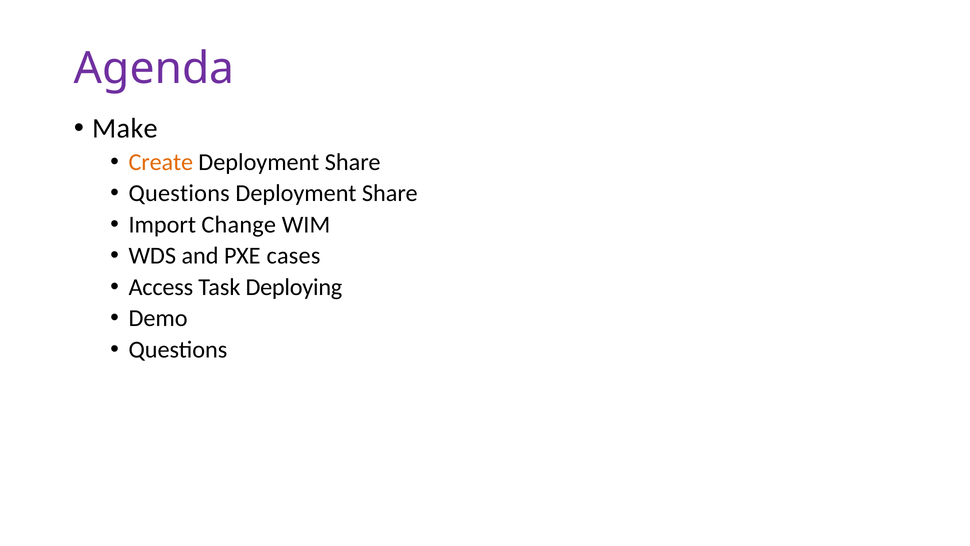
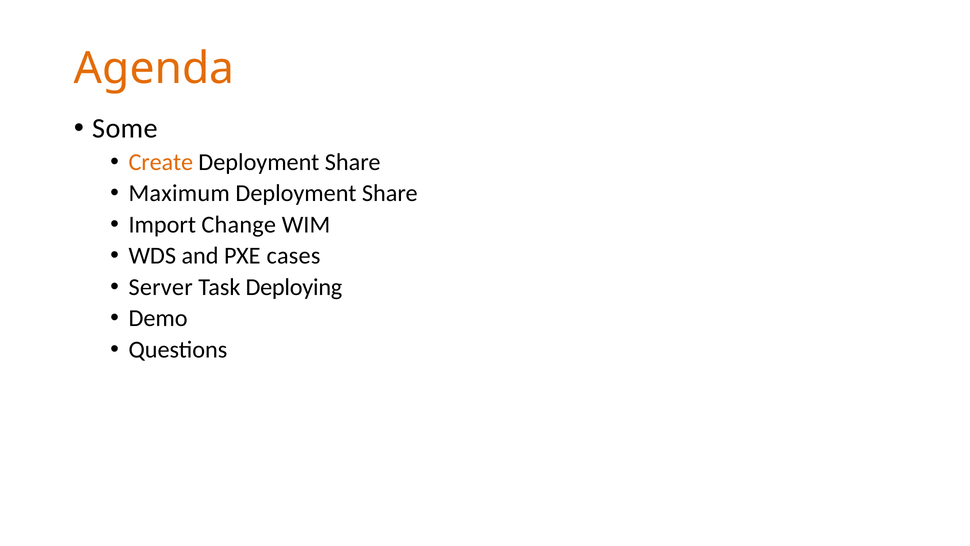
Agenda colour: purple -> orange
Make: Make -> Some
Questions at (179, 193): Questions -> Maximum
Access: Access -> Server
